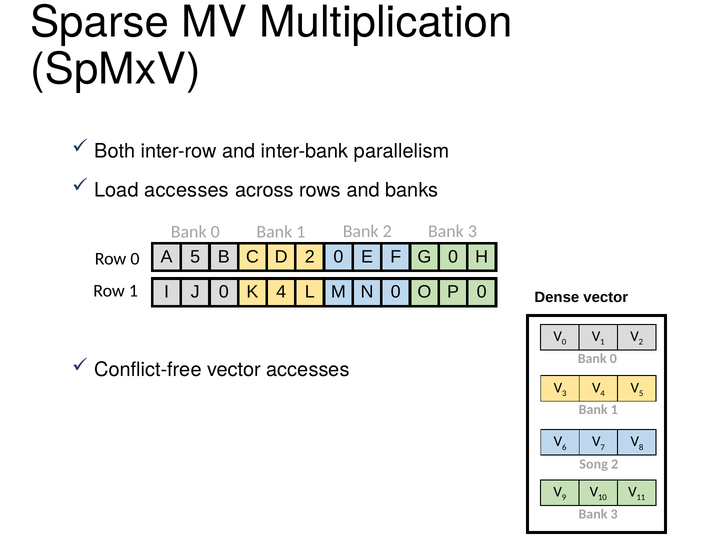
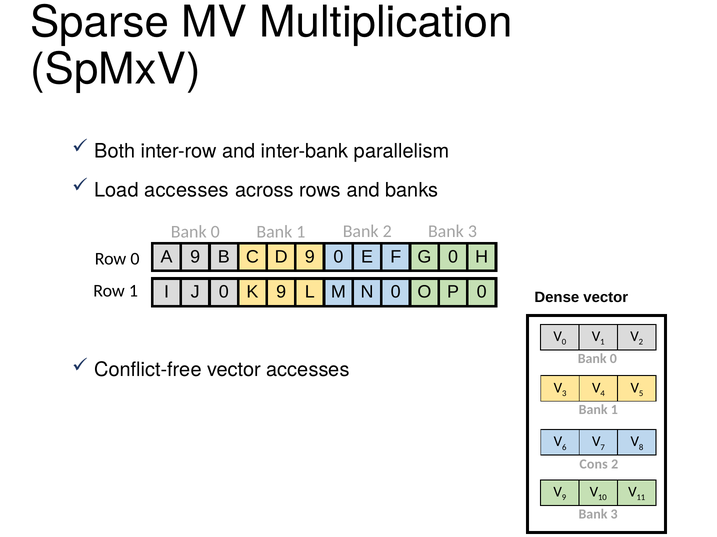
A 5: 5 -> 9
D 2: 2 -> 9
K 4: 4 -> 9
Song: Song -> Cons
